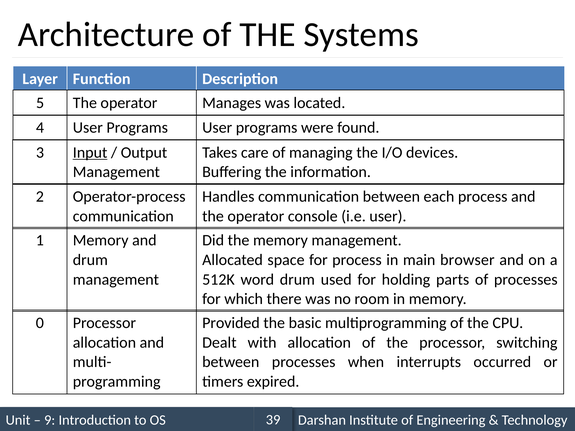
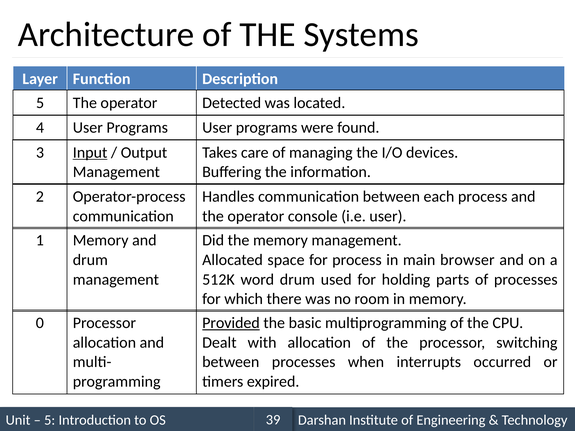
Manages: Manages -> Detected
Provided underline: none -> present
9 at (50, 420): 9 -> 5
